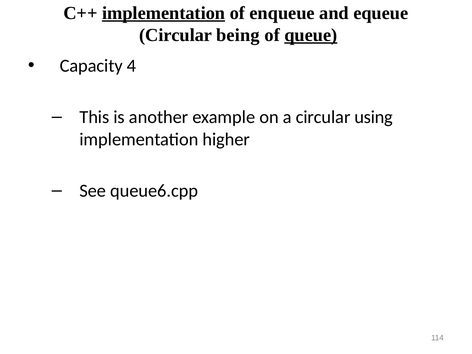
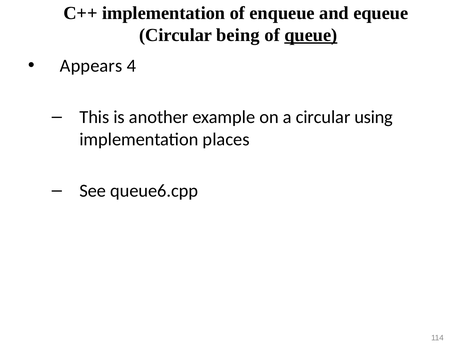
implementation at (164, 13) underline: present -> none
Capacity: Capacity -> Appears
higher: higher -> places
